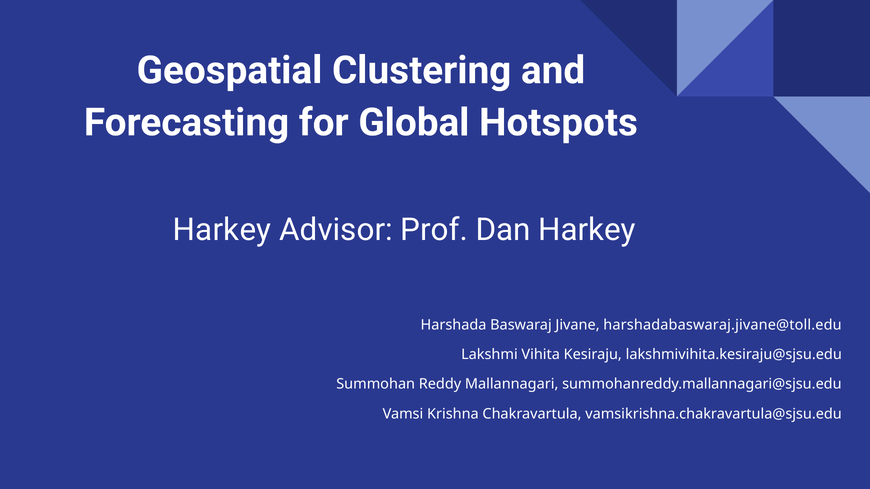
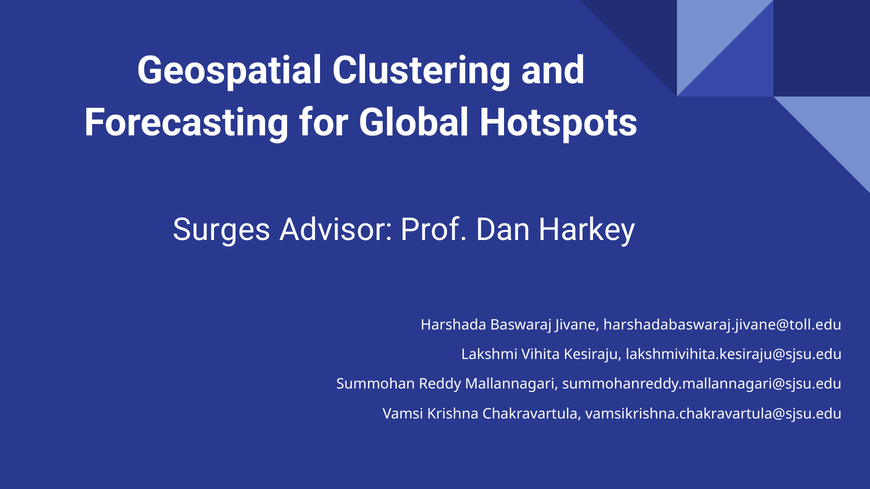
Harkey at (222, 230): Harkey -> Surges
